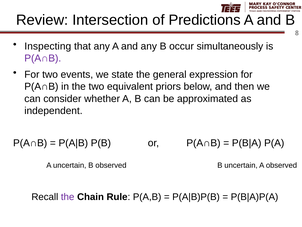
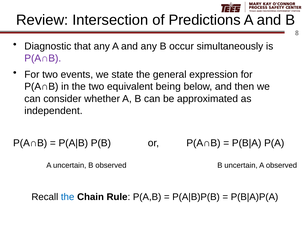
Inspecting: Inspecting -> Diagnostic
priors: priors -> being
the at (68, 196) colour: purple -> blue
